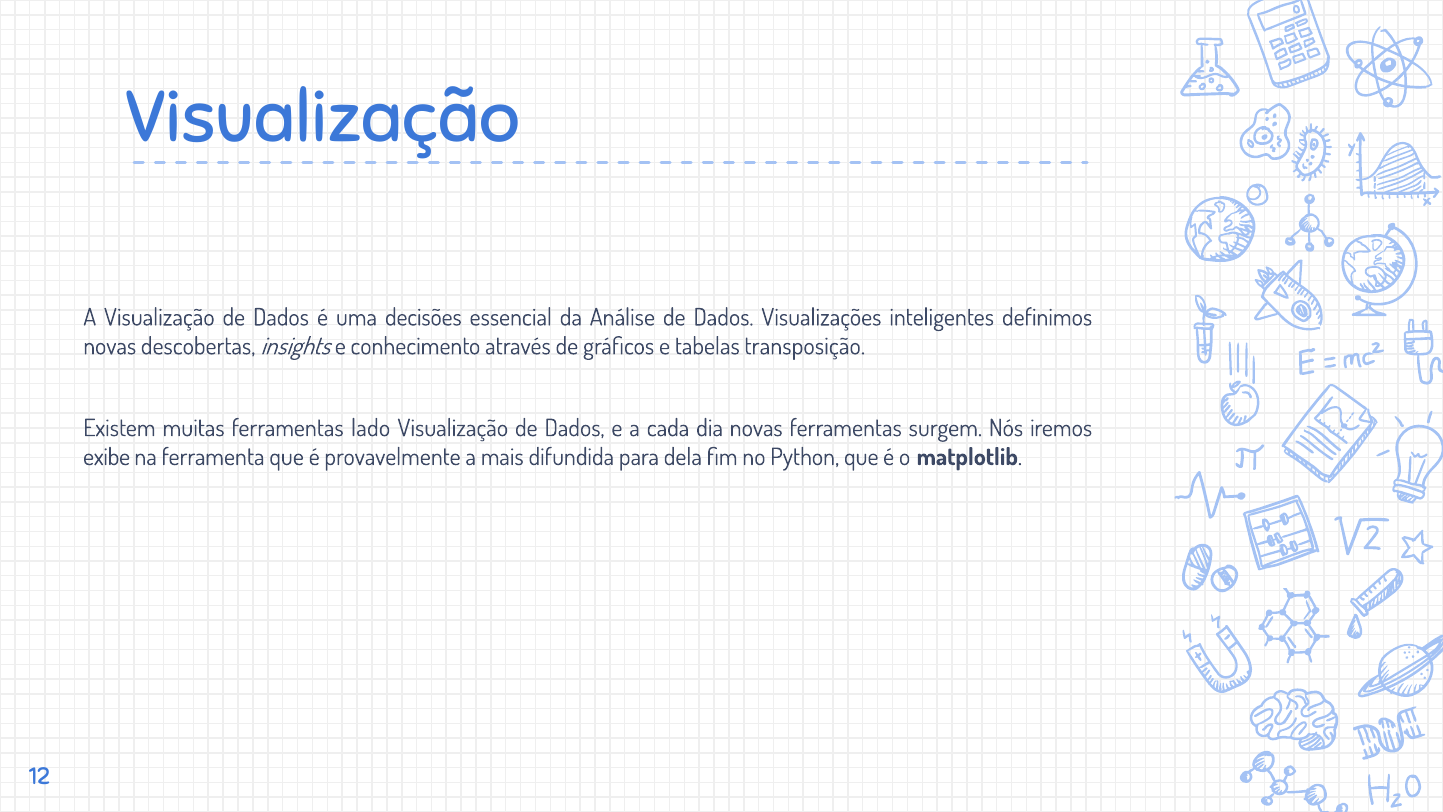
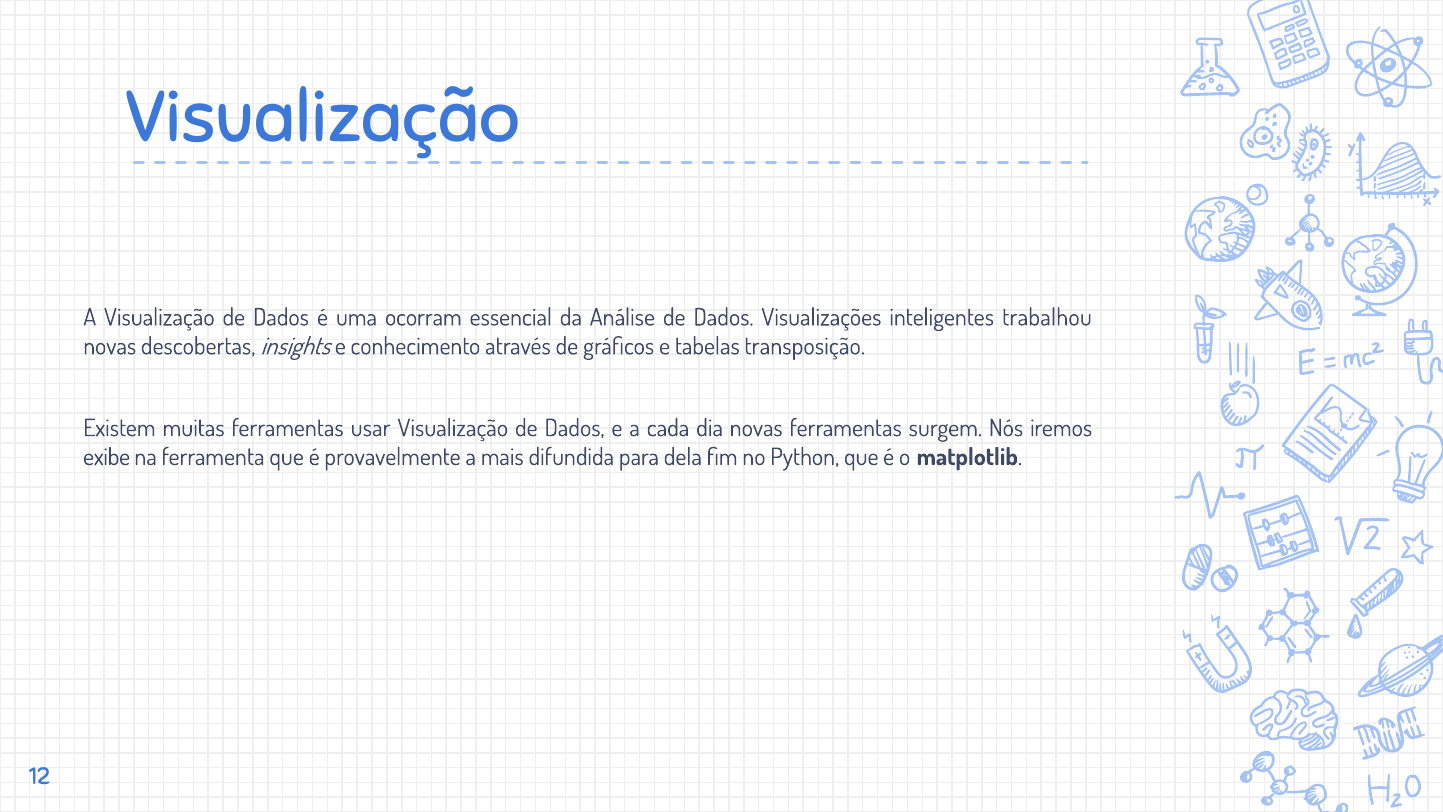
decisões: decisões -> ocorram
definimos: definimos -> trabalhou
lado: lado -> usar
